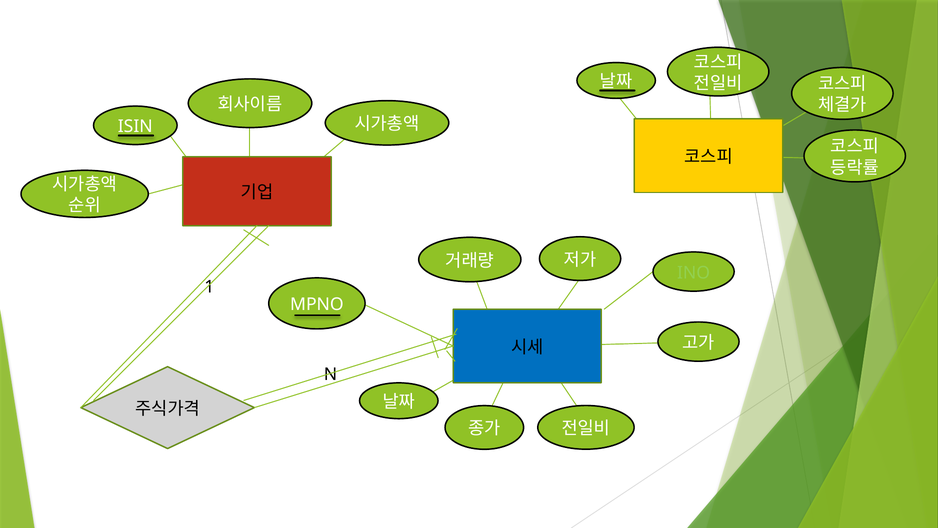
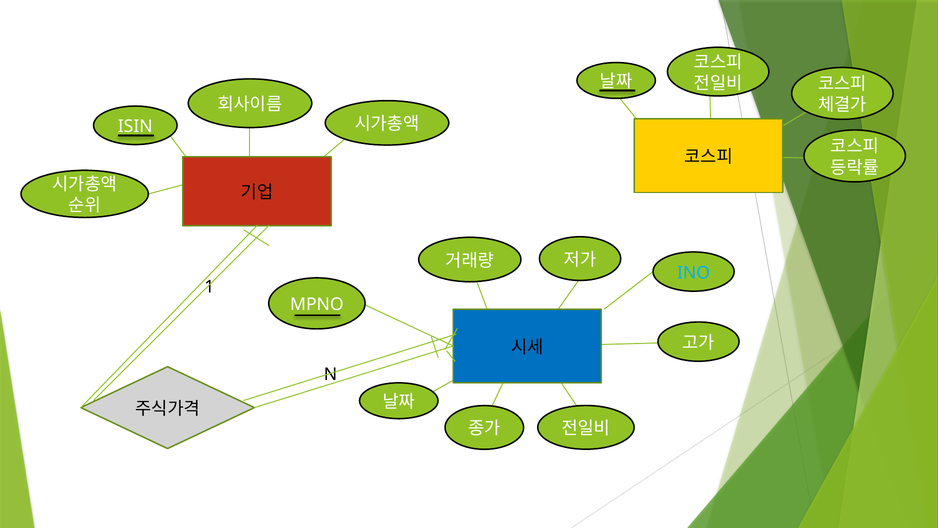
INO colour: light green -> light blue
